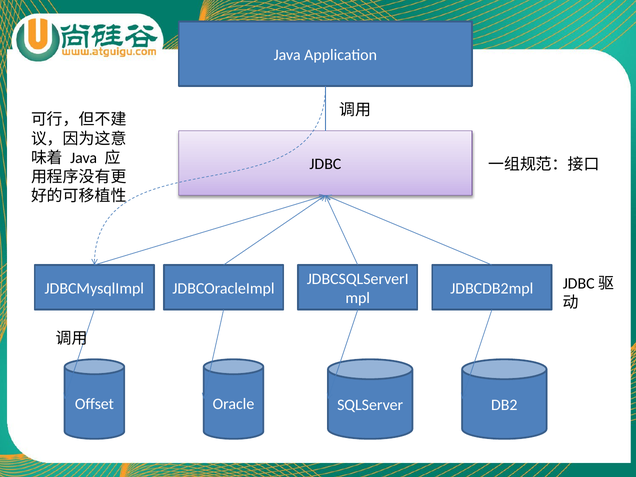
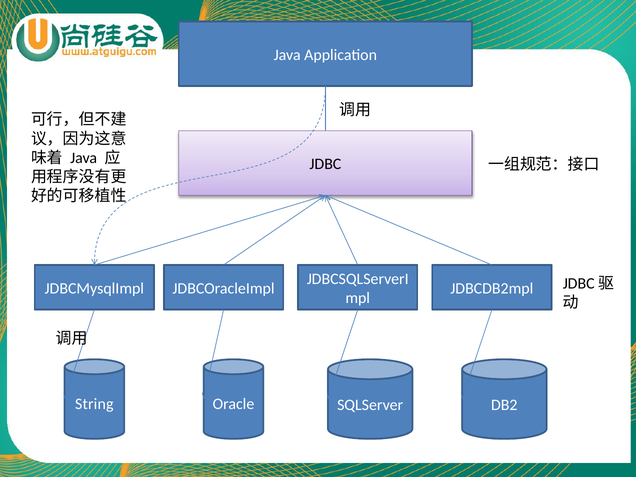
Offset: Offset -> String
